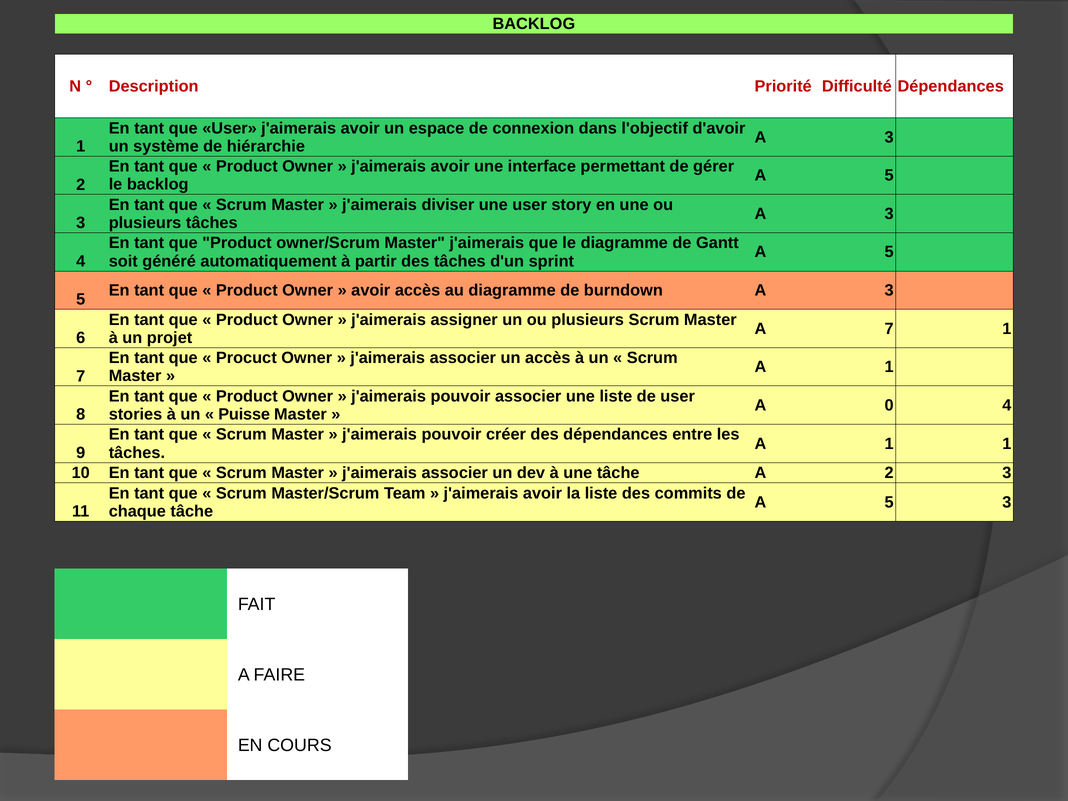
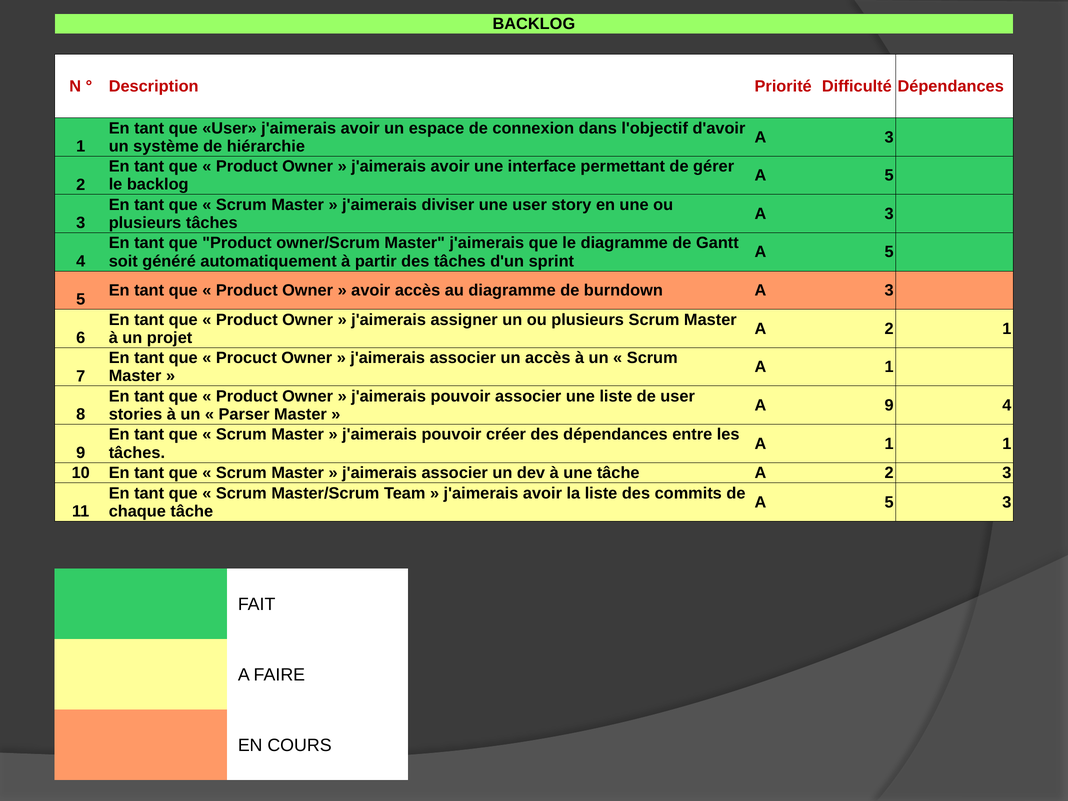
7 at (889, 329): 7 -> 2
A 0: 0 -> 9
Puisse: Puisse -> Parser
